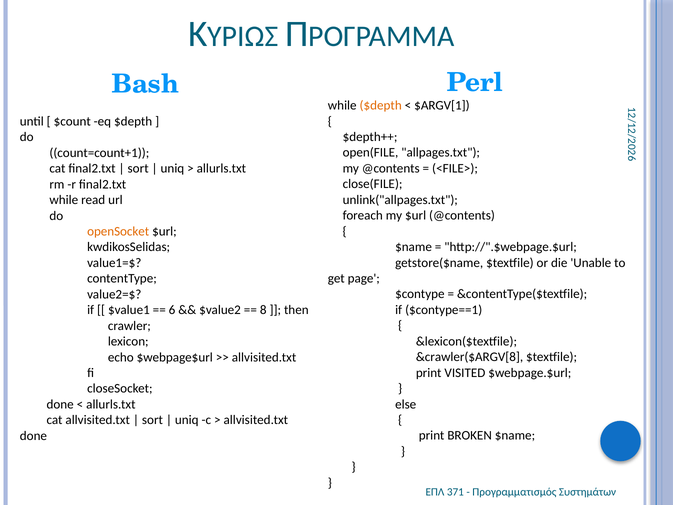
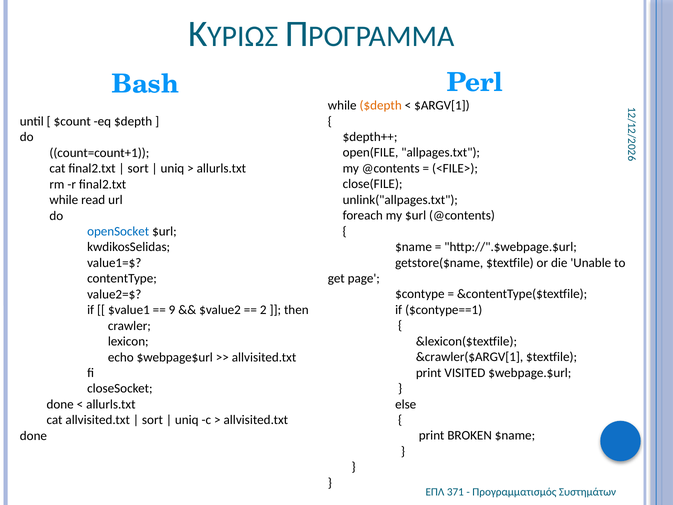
openSocket colour: orange -> blue
6 at (172, 310): 6 -> 9
8 at (263, 310): 8 -> 2
&crawler($ARGV[8: &crawler($ARGV[8 -> &crawler($ARGV[1
